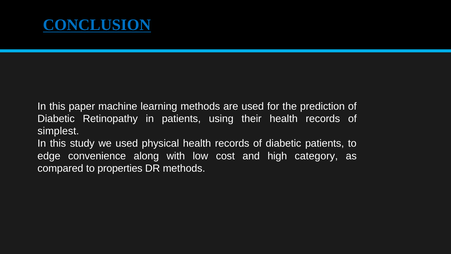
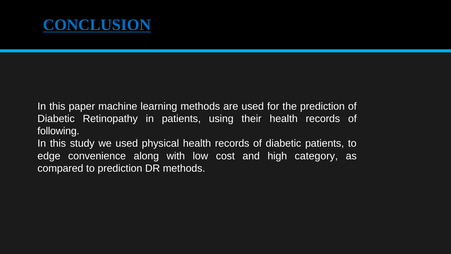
simplest: simplest -> following
to properties: properties -> prediction
